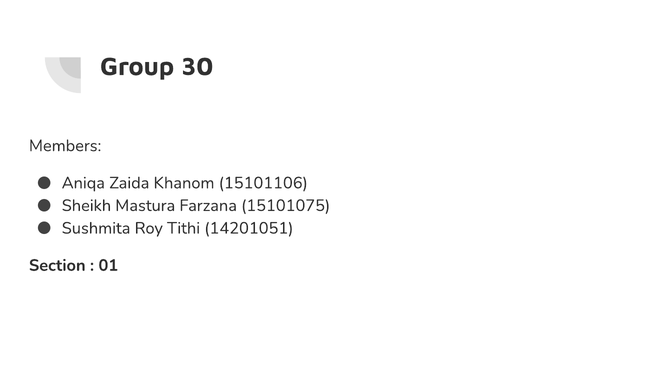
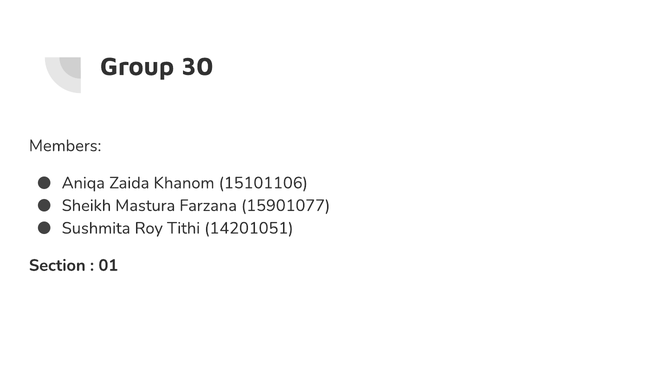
15101075: 15101075 -> 15901077
